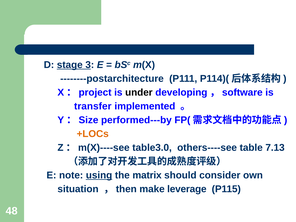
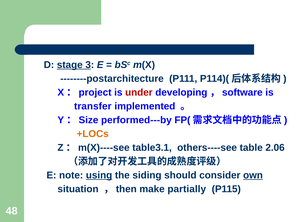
under colour: black -> red
table3.0: table3.0 -> table3.1
7.13: 7.13 -> 2.06
matrix: matrix -> siding
own underline: none -> present
leverage: leverage -> partially
